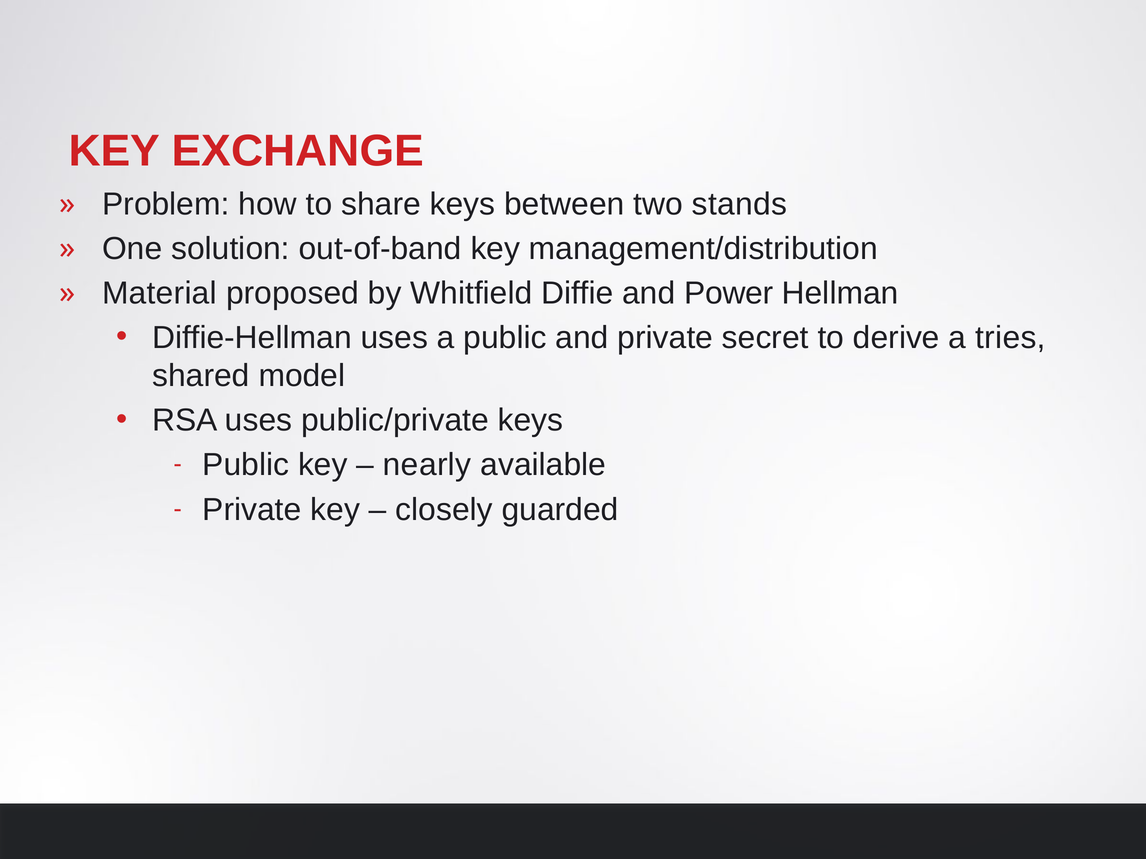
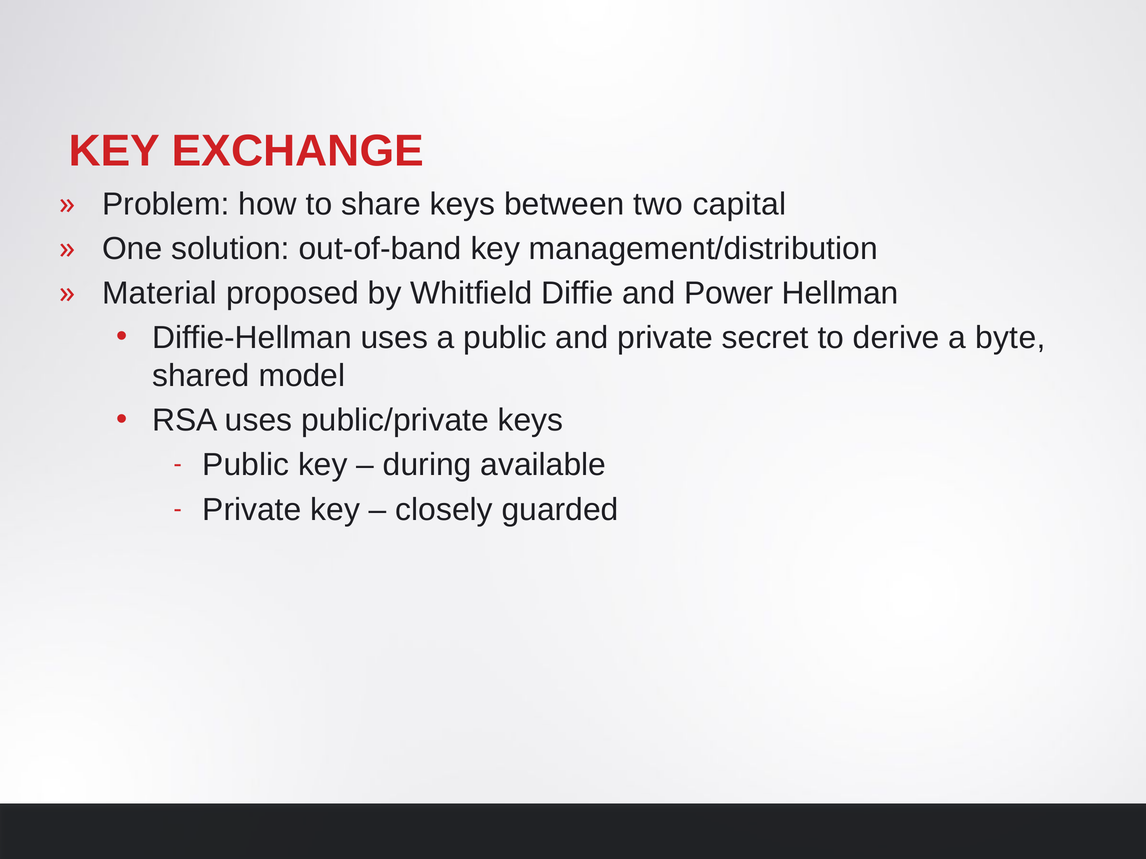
stands: stands -> capital
tries: tries -> byte
nearly: nearly -> during
